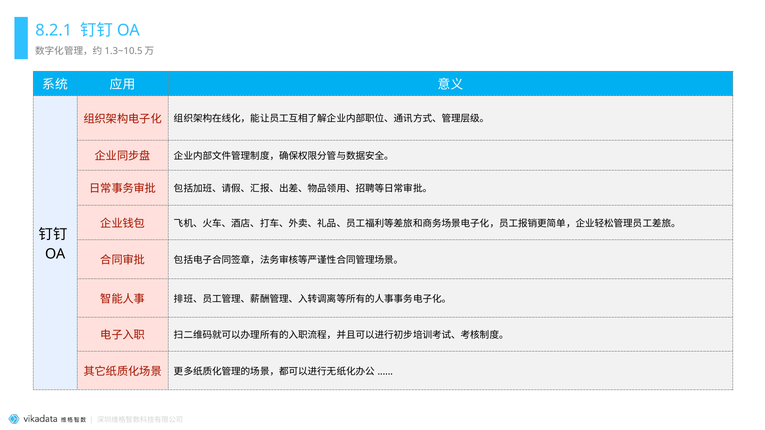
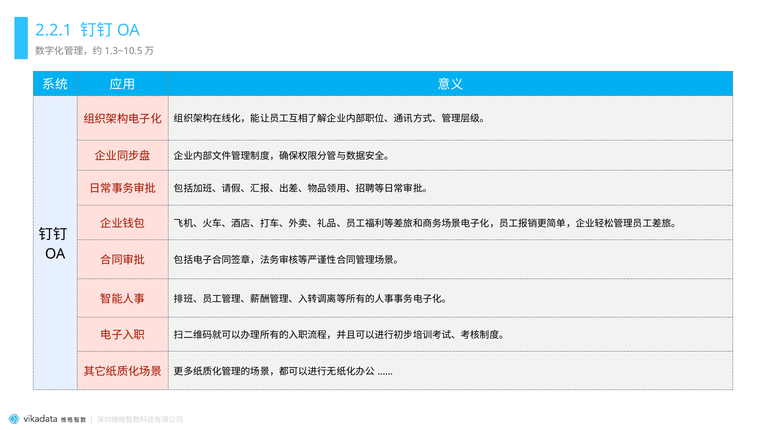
8.2.1: 8.2.1 -> 2.2.1
